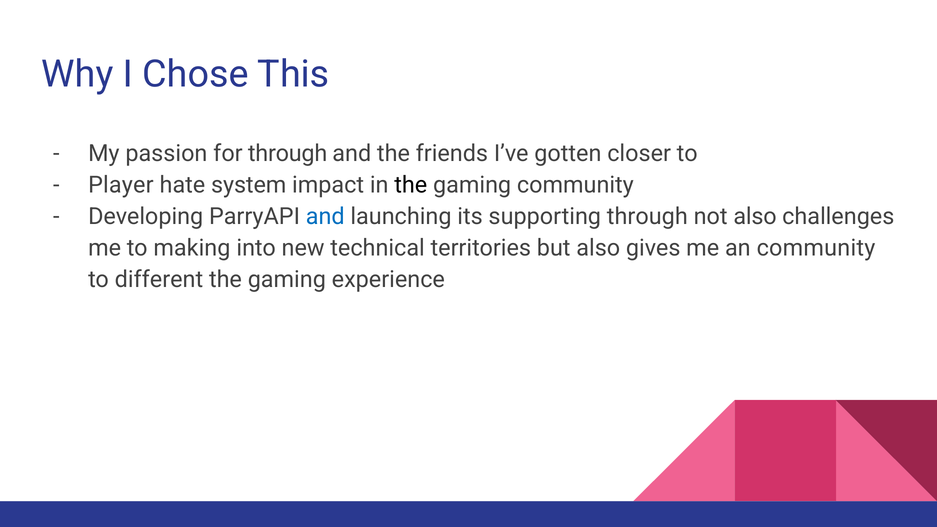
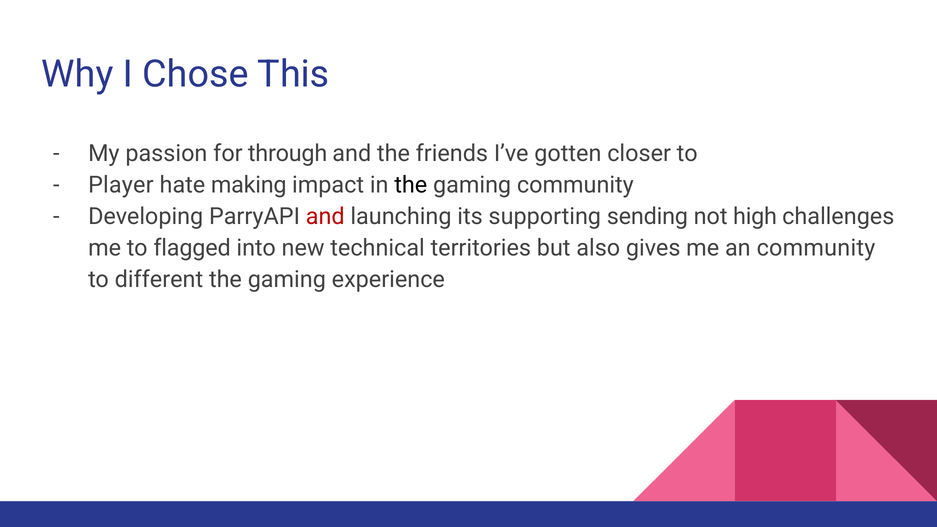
system: system -> making
and at (325, 217) colour: blue -> red
supporting through: through -> sending
not also: also -> high
making: making -> flagged
